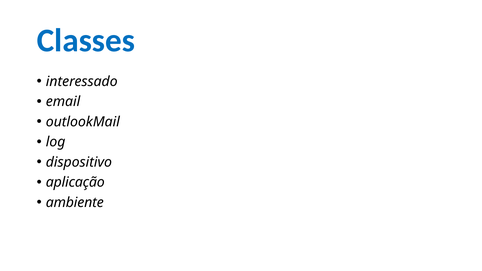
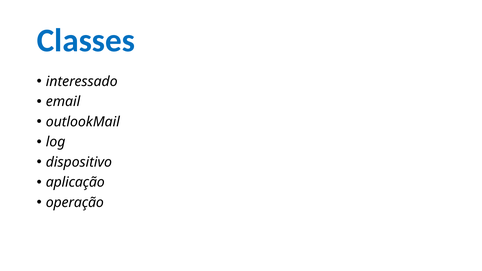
ambiente: ambiente -> operação
